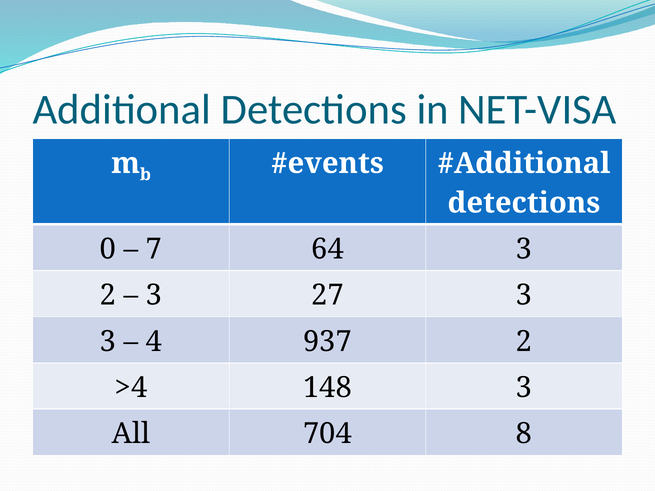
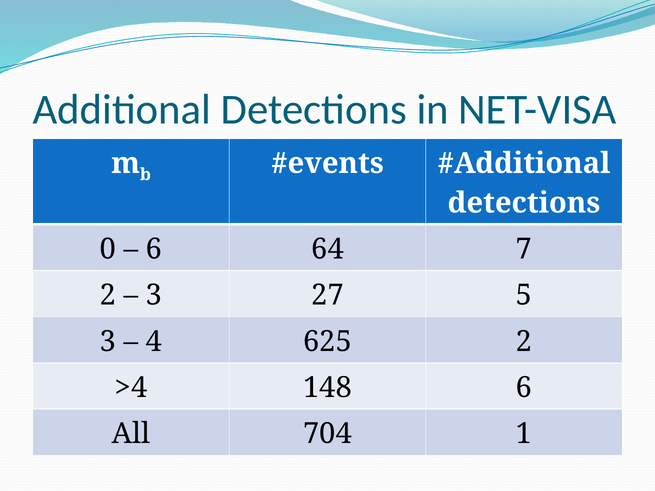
7 at (154, 249): 7 -> 6
64 3: 3 -> 7
27 3: 3 -> 5
937: 937 -> 625
148 3: 3 -> 6
8: 8 -> 1
